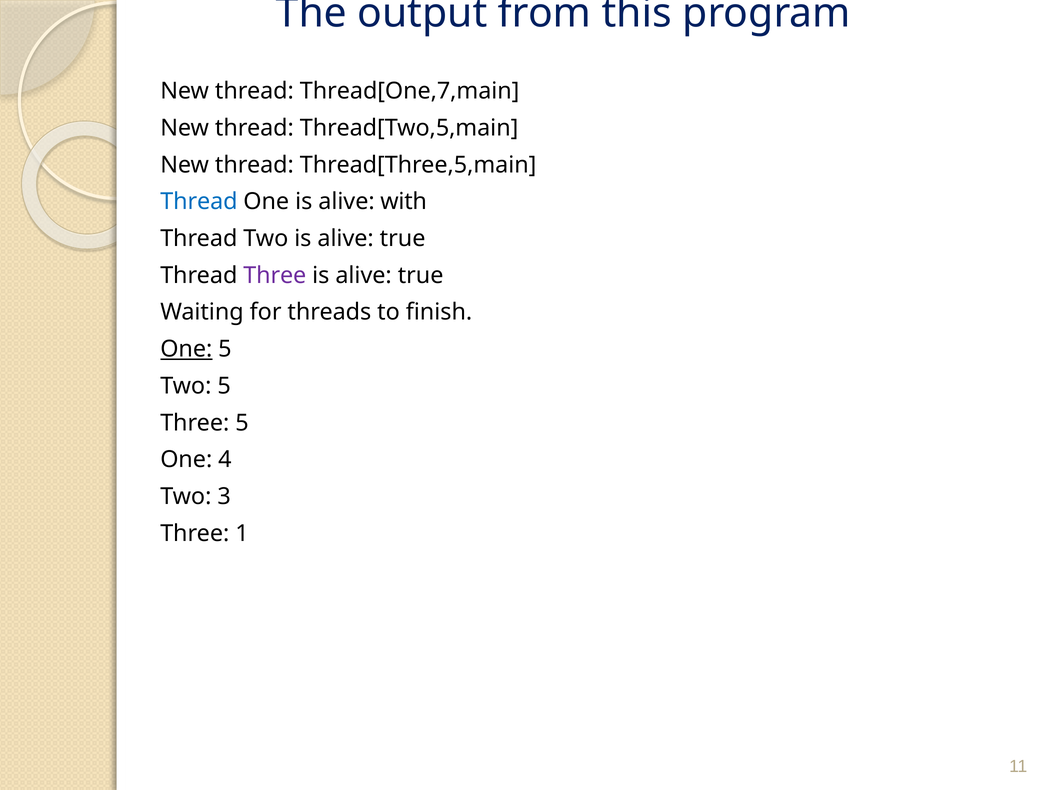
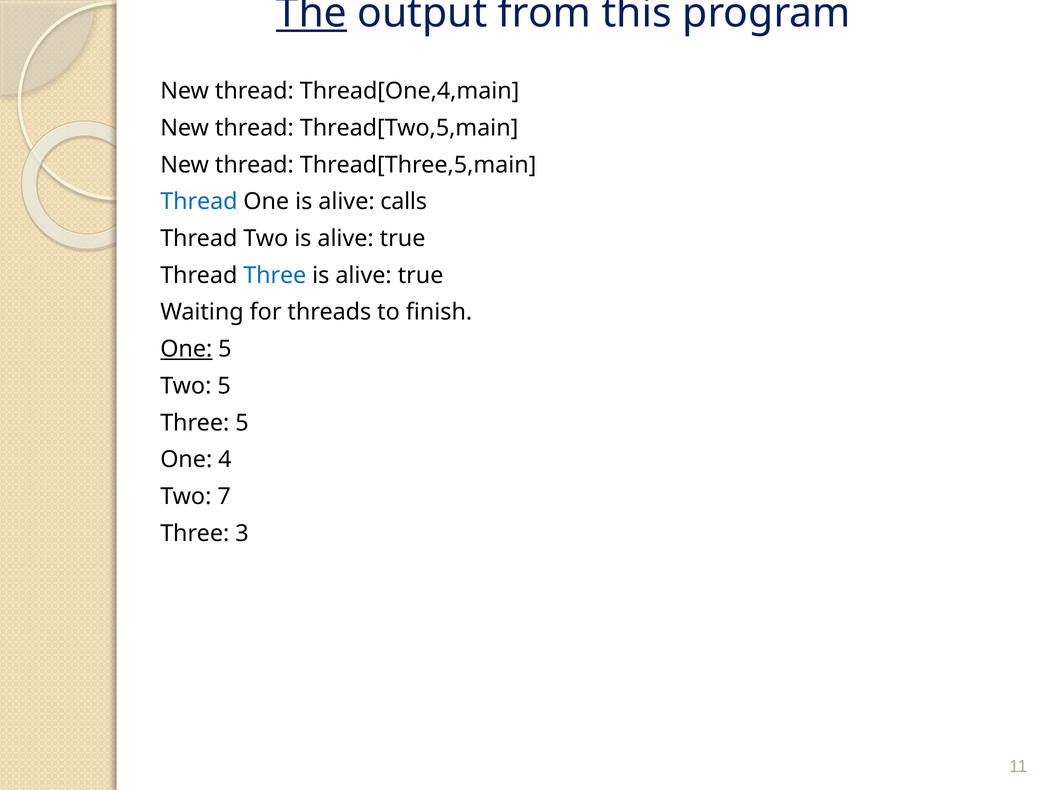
The underline: none -> present
Thread[One,7,main: Thread[One,7,main -> Thread[One,4,main
with: with -> calls
Three at (275, 275) colour: purple -> blue
3: 3 -> 7
1: 1 -> 3
